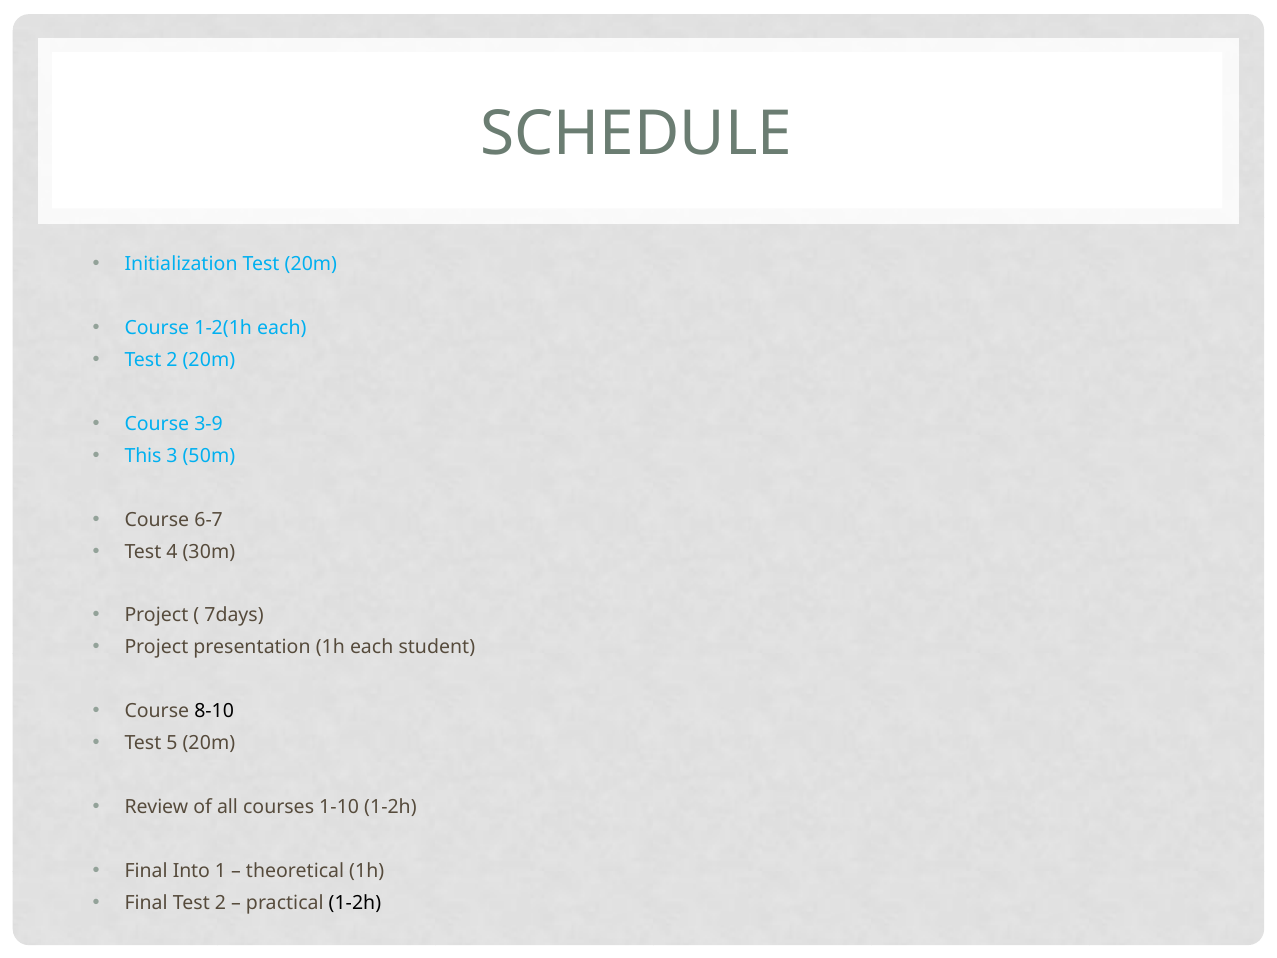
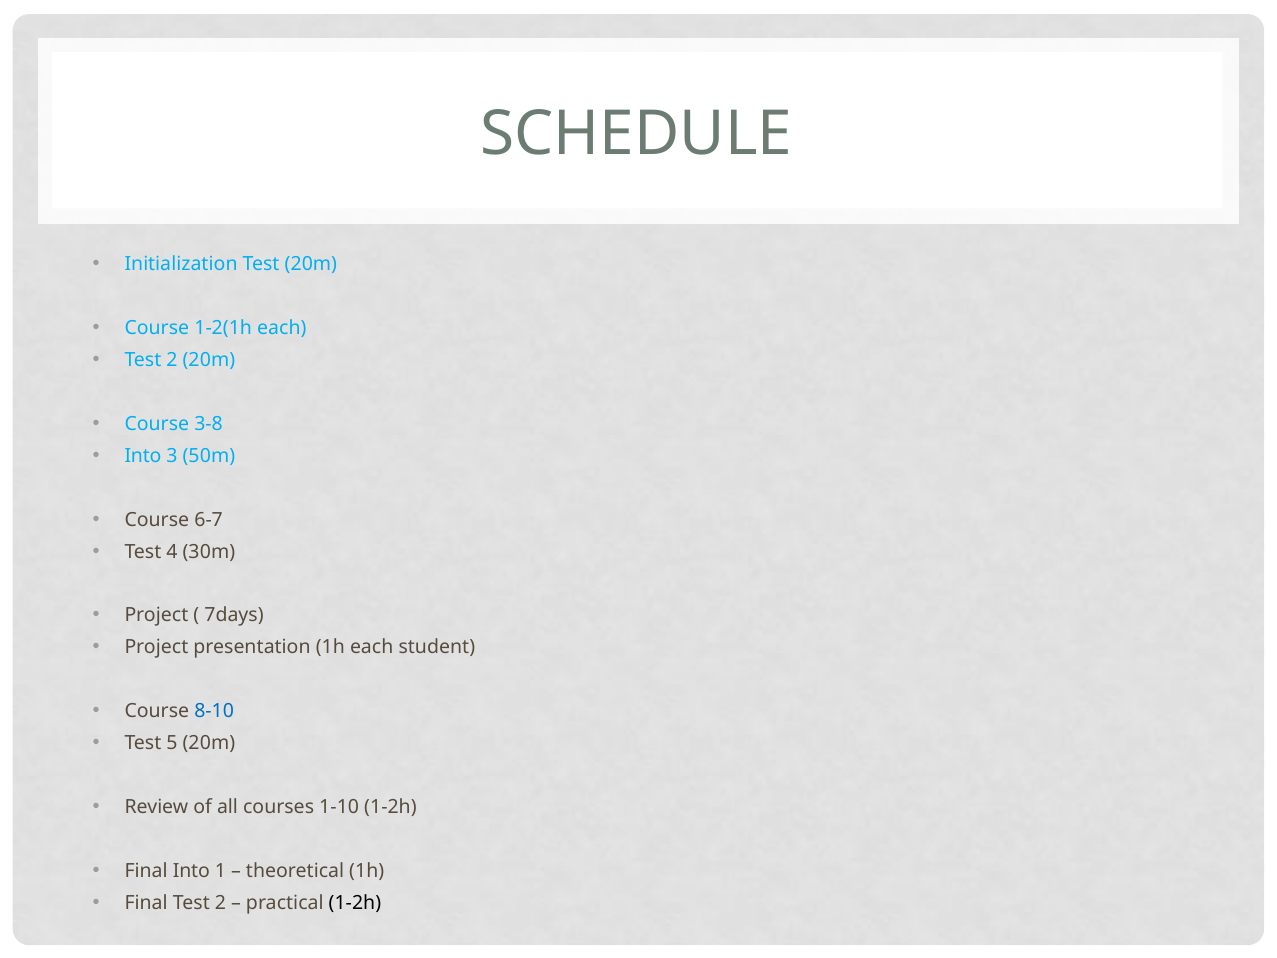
3-9: 3-9 -> 3-8
This at (143, 456): This -> Into
8-10 colour: black -> blue
